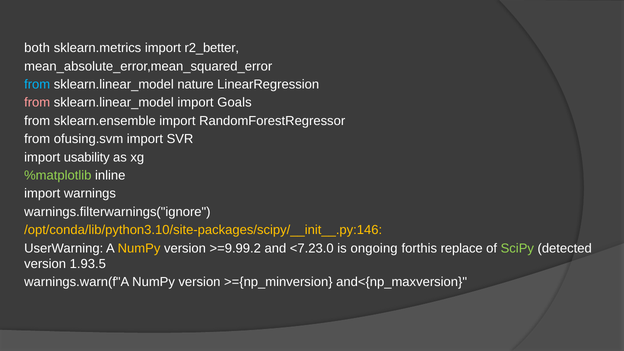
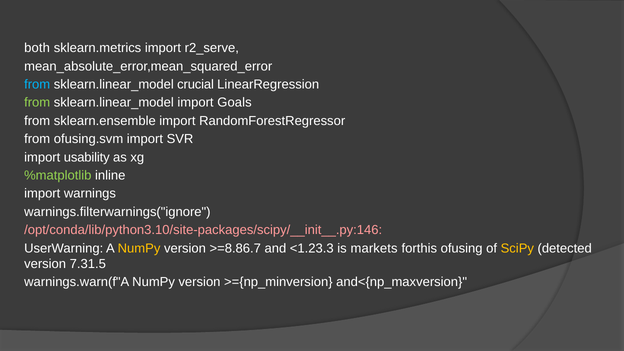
r2_better: r2_better -> r2_serve
nature: nature -> crucial
from at (37, 103) colour: pink -> light green
/opt/conda/lib/python3.10/site-packages/scipy/__init__.py:146 colour: yellow -> pink
>=9.99.2: >=9.99.2 -> >=8.86.7
<7.23.0: <7.23.0 -> <1.23.3
ongoing: ongoing -> markets
replace: replace -> ofusing
SciPy colour: light green -> yellow
1.93.5: 1.93.5 -> 7.31.5
